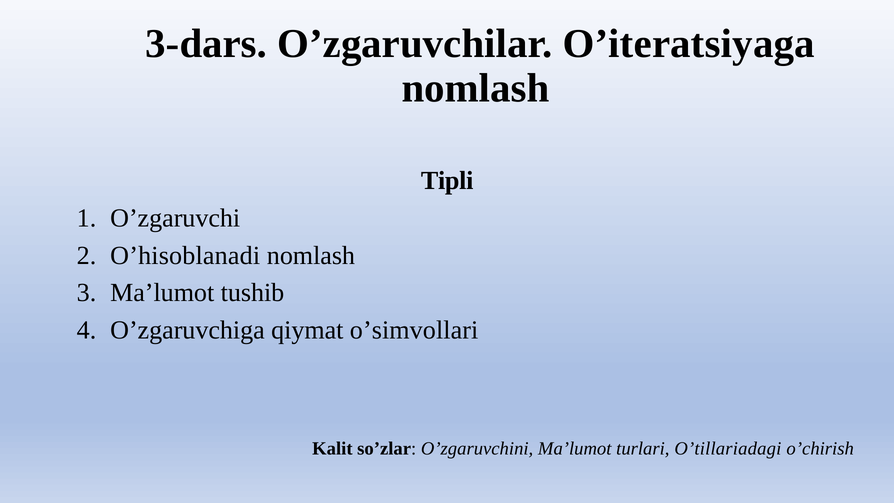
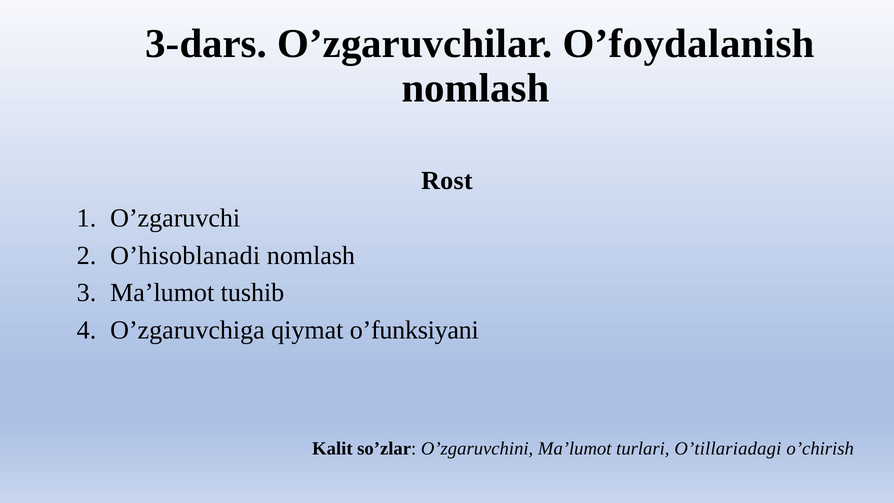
O’iteratsiyaga: O’iteratsiyaga -> O’foydalanish
Tipli: Tipli -> Rost
o’simvollari: o’simvollari -> o’funksiyani
